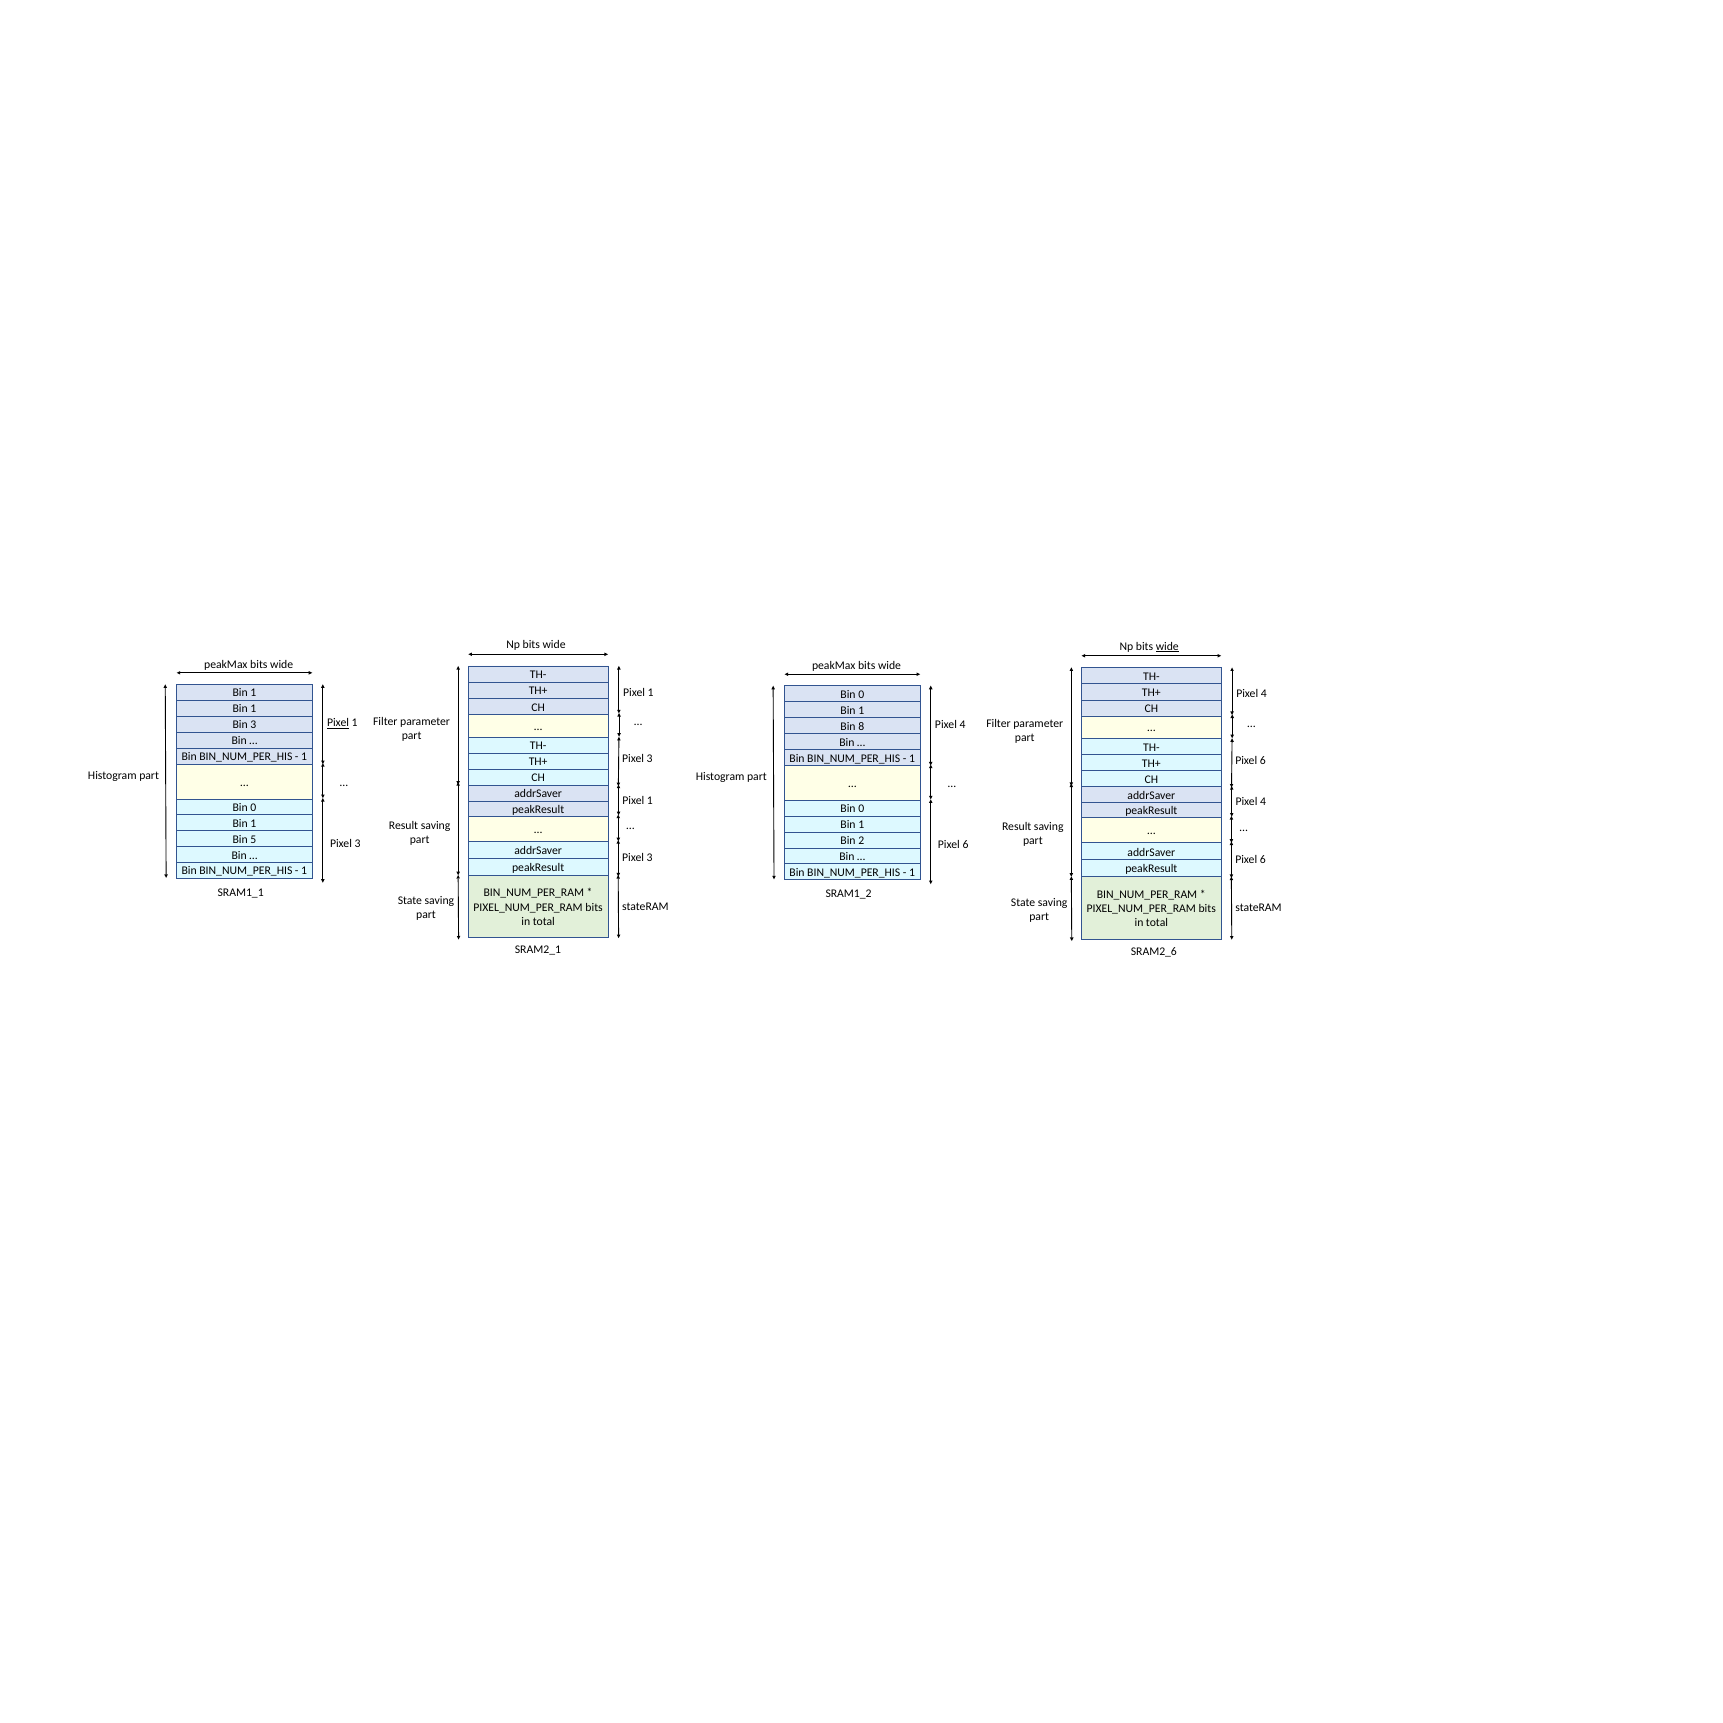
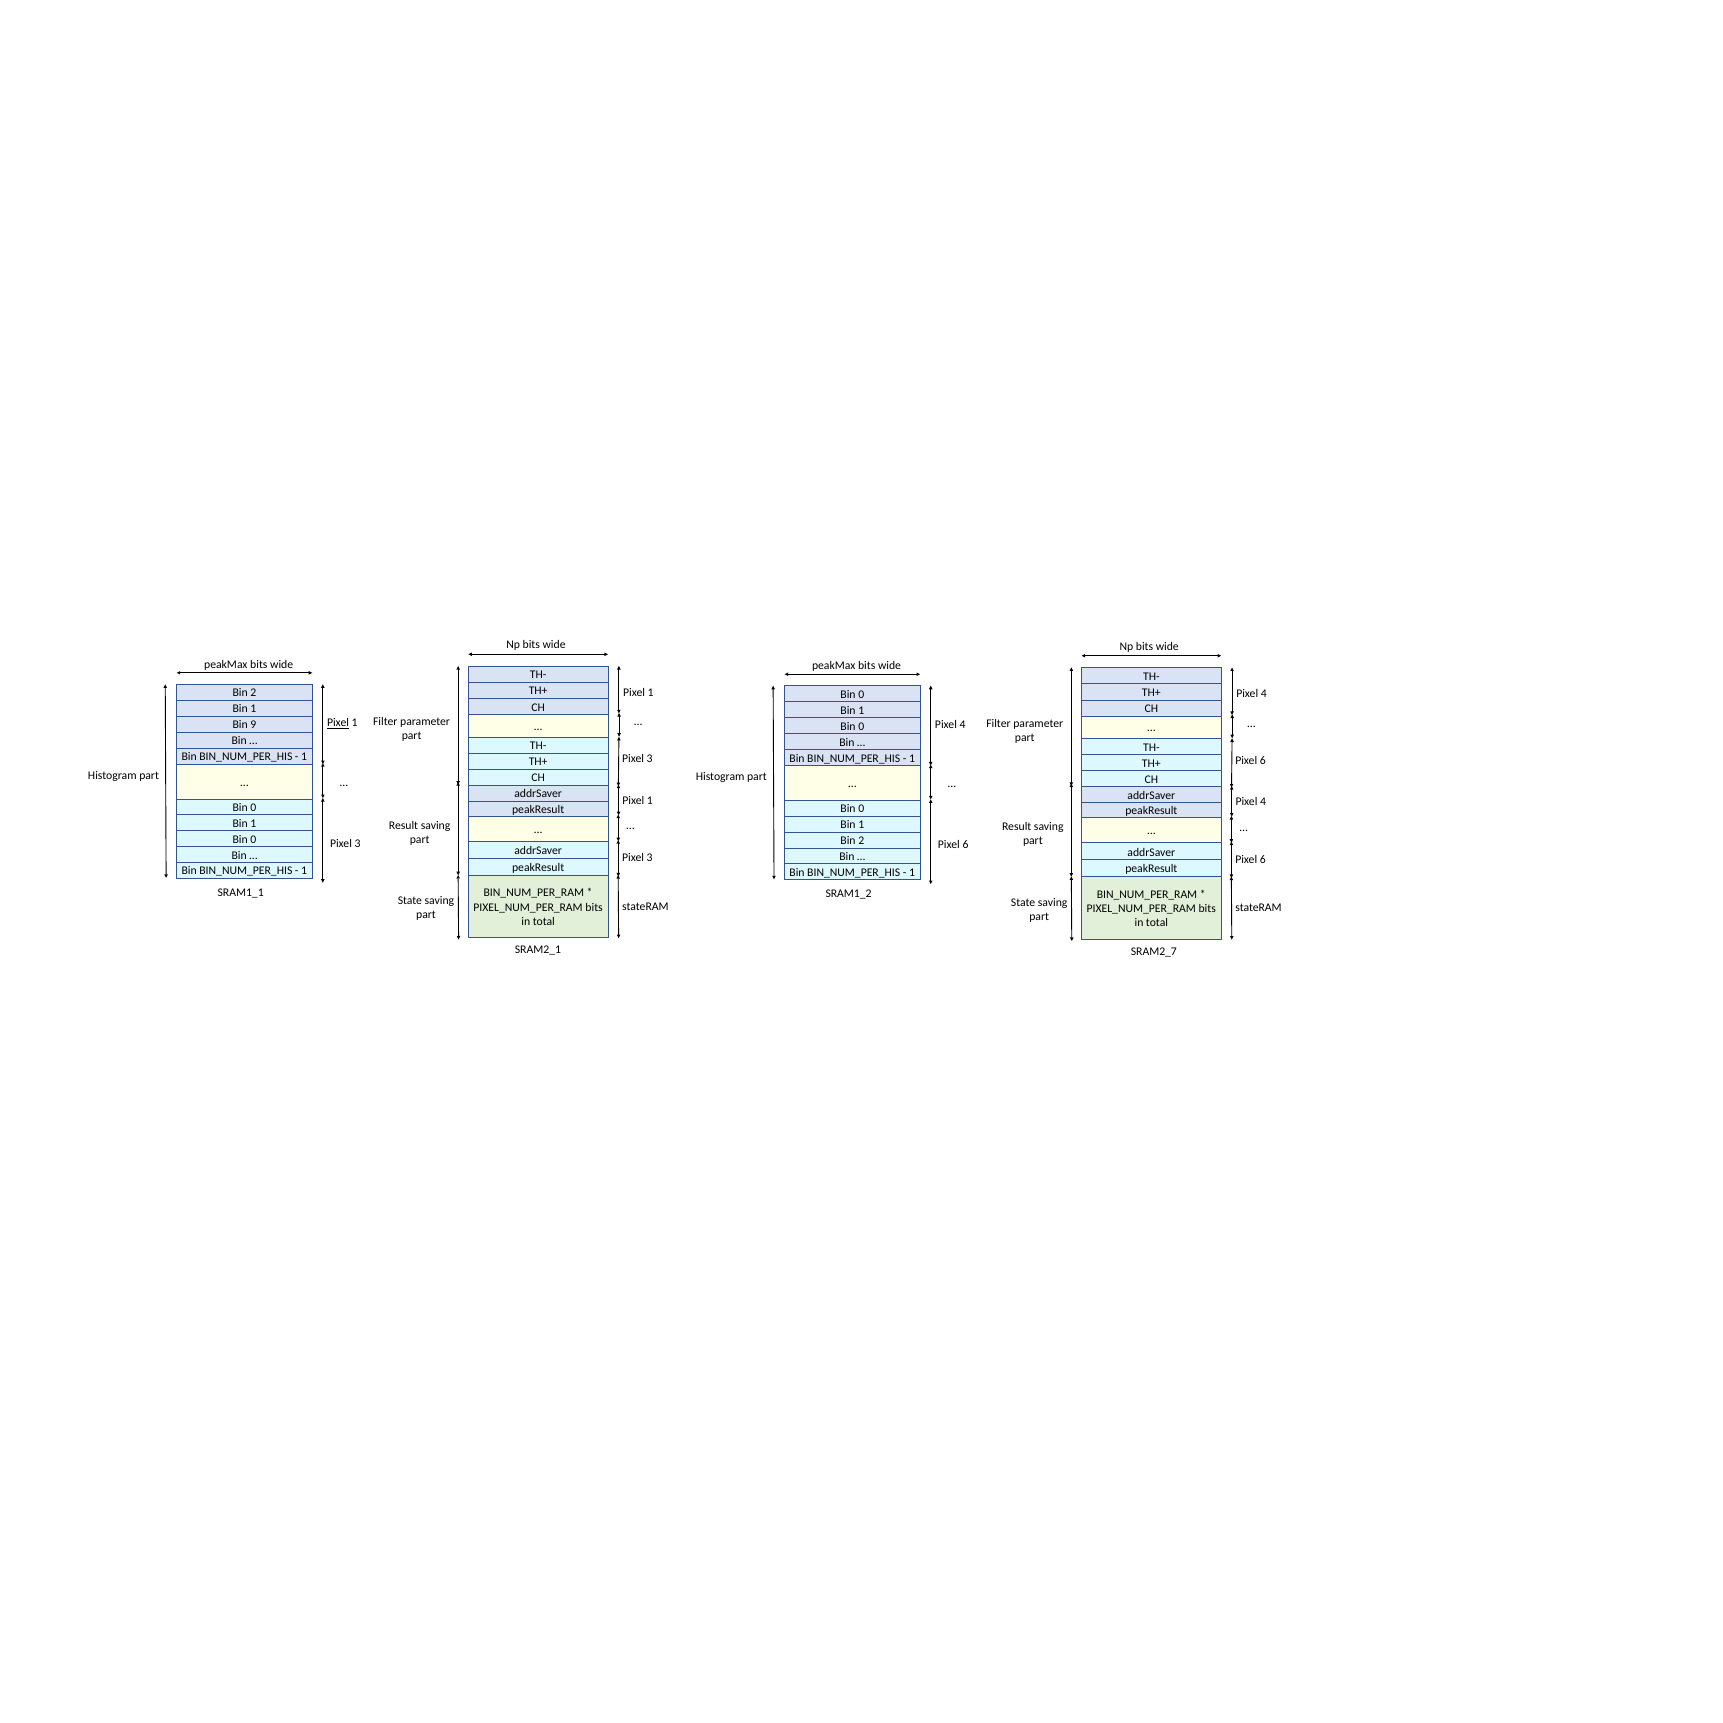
wide at (1167, 646) underline: present -> none
1 at (253, 693): 1 -> 2
Bin 3: 3 -> 9
8 at (861, 726): 8 -> 0
5 at (253, 839): 5 -> 0
SRAM2_6: SRAM2_6 -> SRAM2_7
